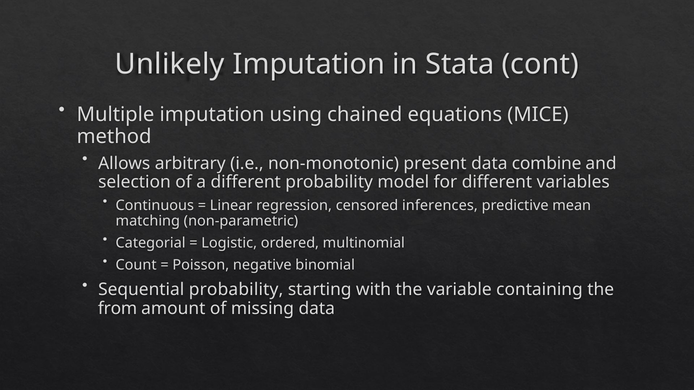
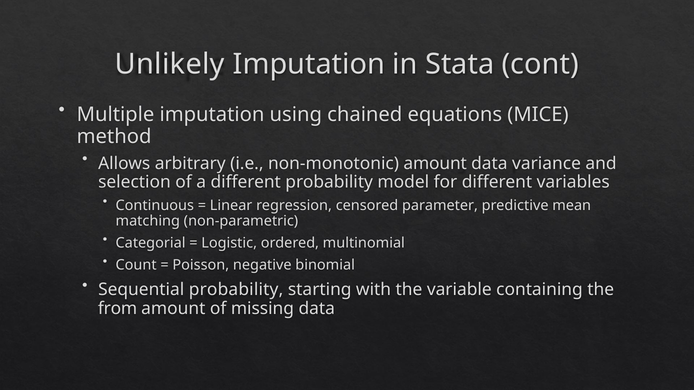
non-monotonic present: present -> amount
combine: combine -> variance
inferences: inferences -> parameter
